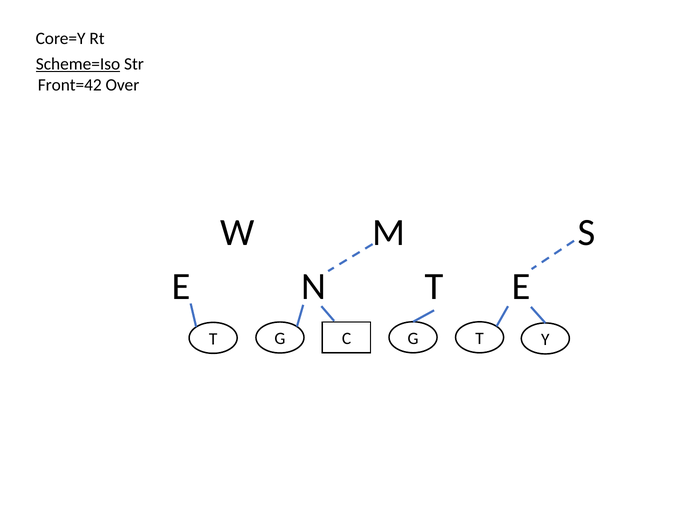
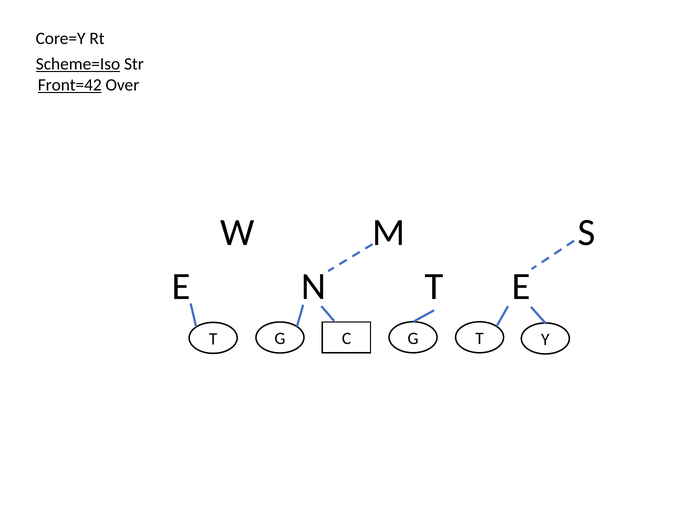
Front=42 underline: none -> present
